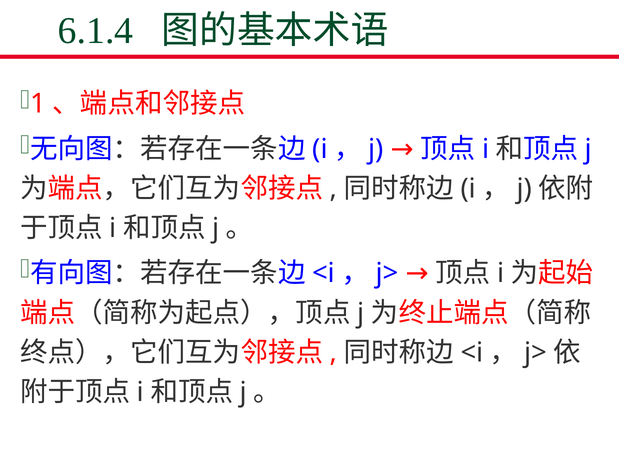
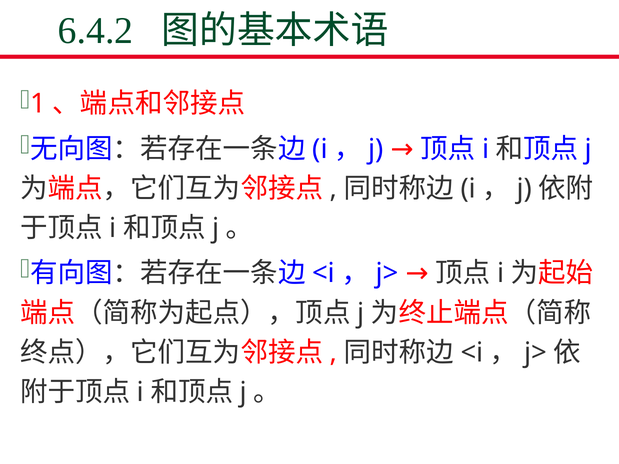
6.1.4: 6.1.4 -> 6.4.2
